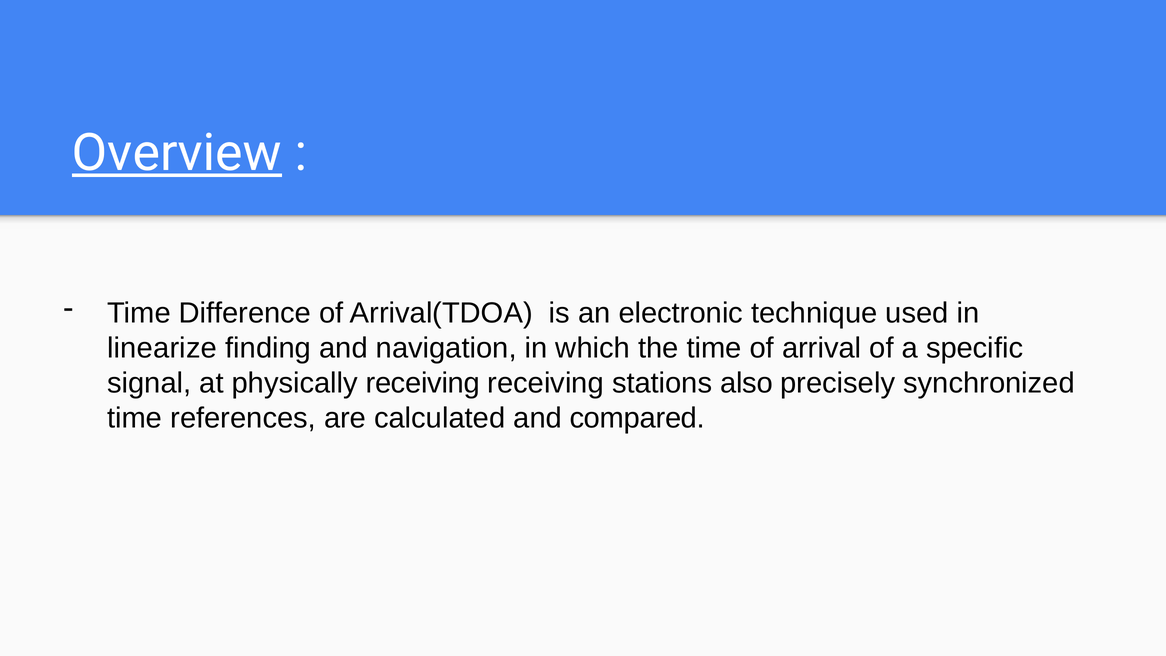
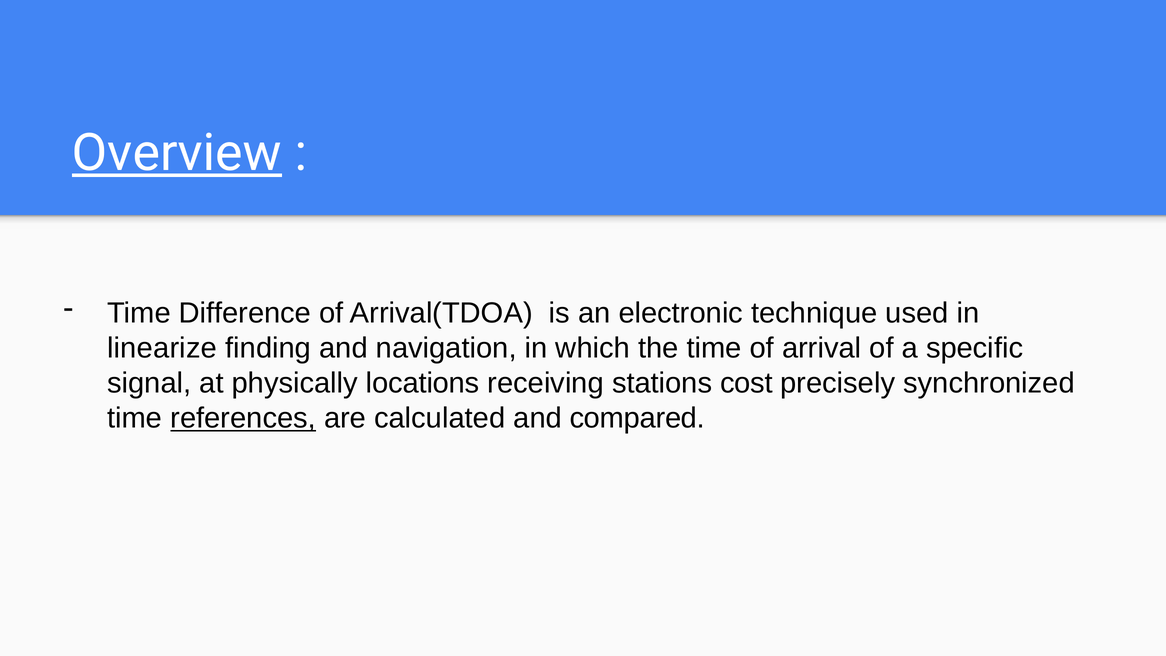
physically receiving: receiving -> locations
also: also -> cost
references underline: none -> present
